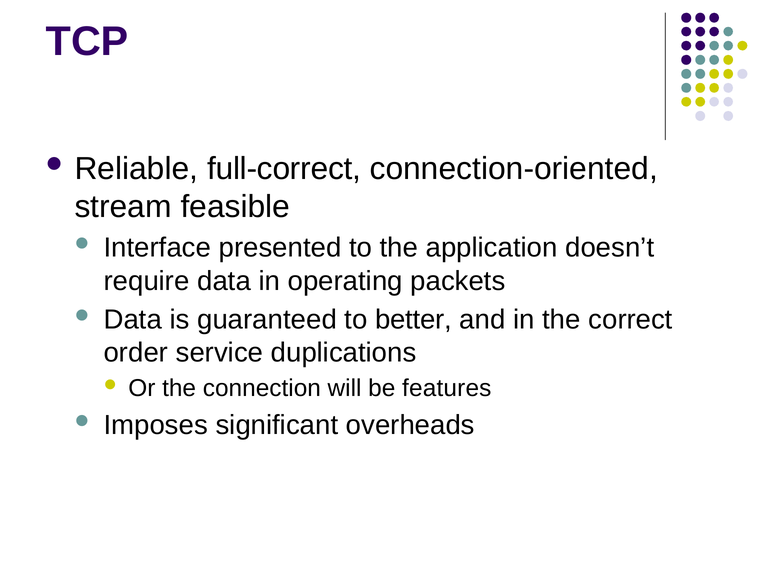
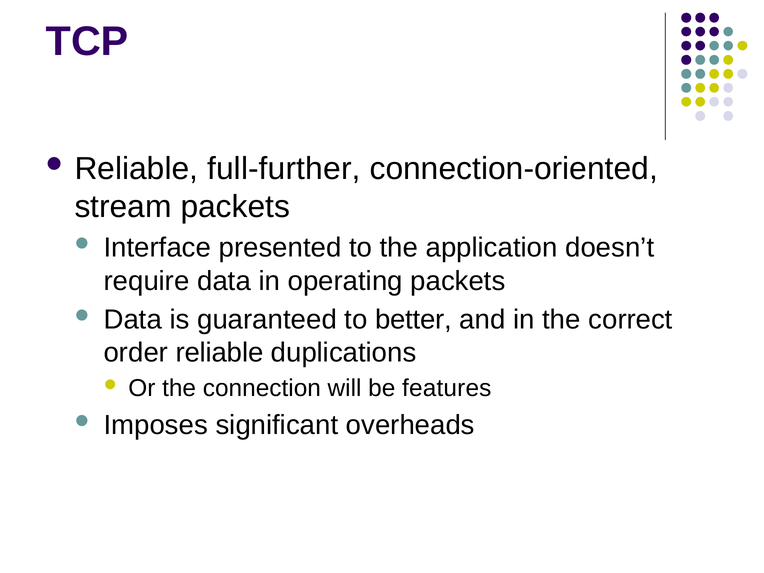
full-correct: full-correct -> full-further
stream feasible: feasible -> packets
order service: service -> reliable
